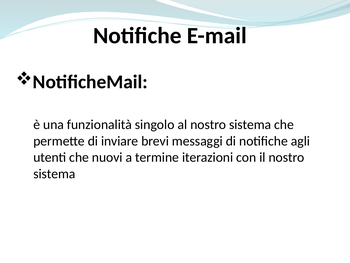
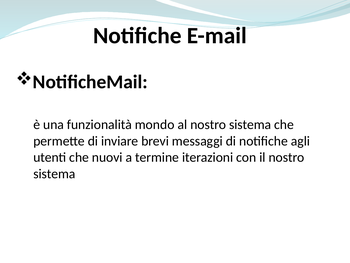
singolo: singolo -> mondo
